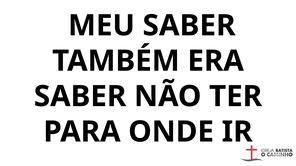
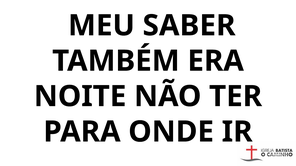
SABER at (80, 97): SABER -> NOITE
